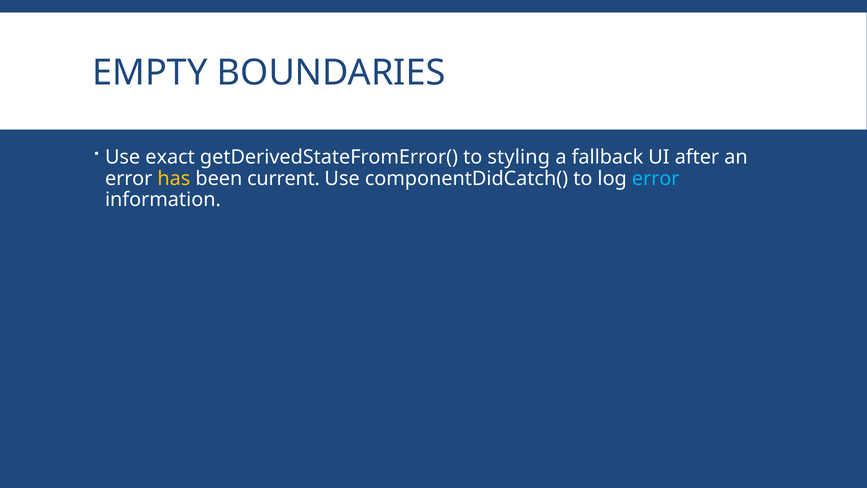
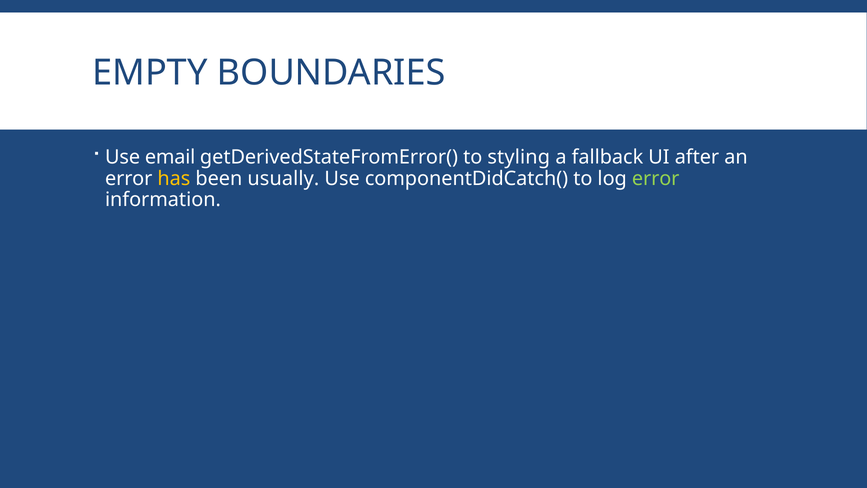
exact: exact -> email
current: current -> usually
error at (656, 178) colour: light blue -> light green
